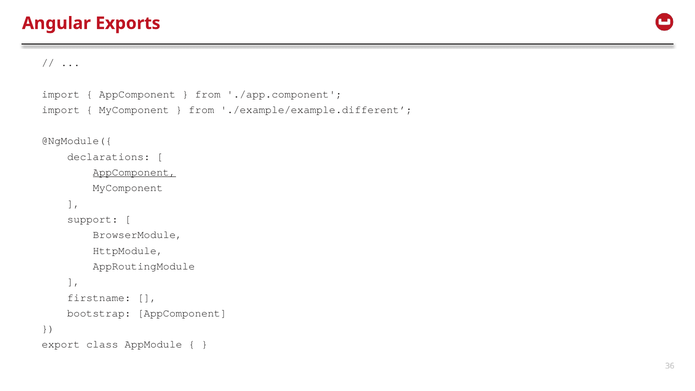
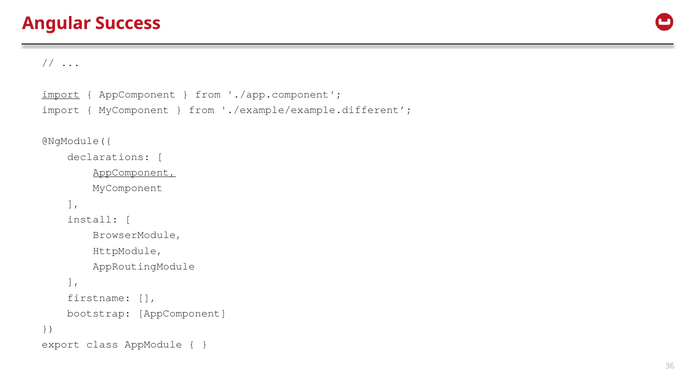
Exports: Exports -> Success
import at (61, 94) underline: none -> present
support: support -> install
